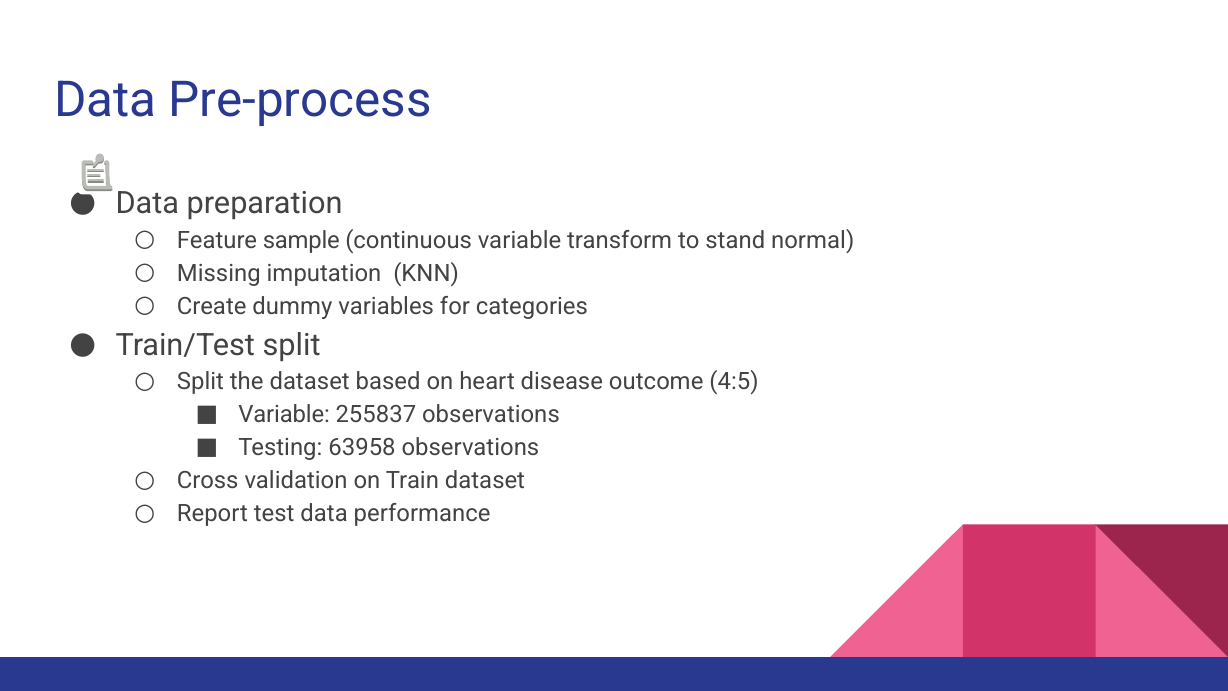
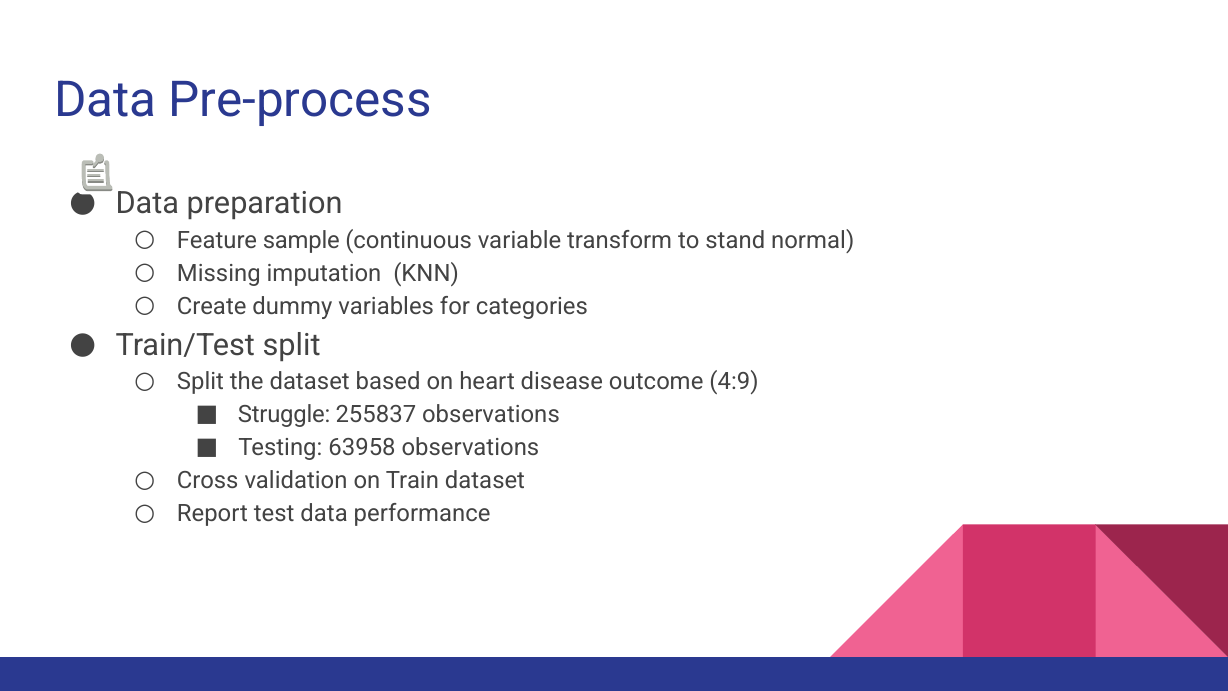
4:5: 4:5 -> 4:9
Variable at (284, 415): Variable -> Struggle
